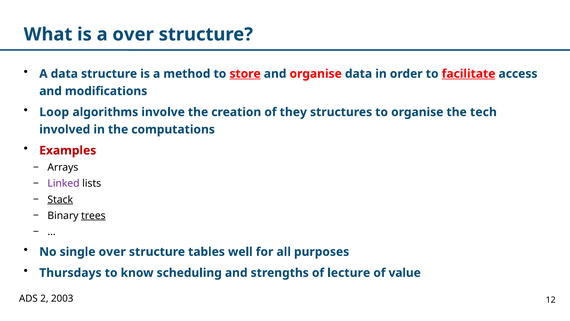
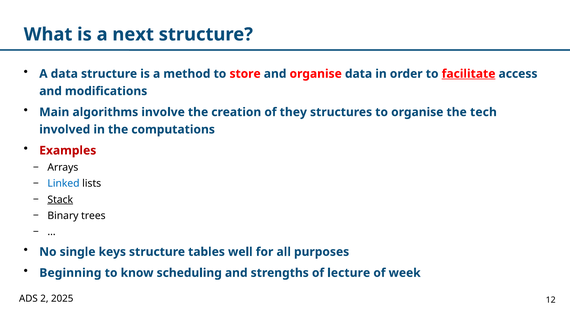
a over: over -> next
store underline: present -> none
Loop: Loop -> Main
Linked colour: purple -> blue
trees underline: present -> none
single over: over -> keys
Thursdays: Thursdays -> Beginning
value: value -> week
2003: 2003 -> 2025
